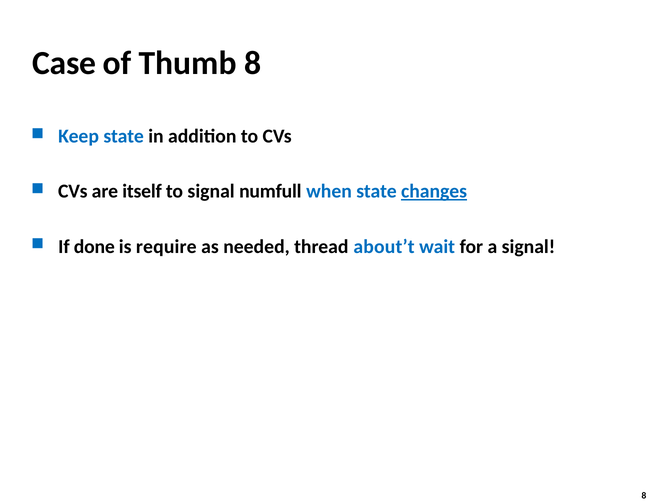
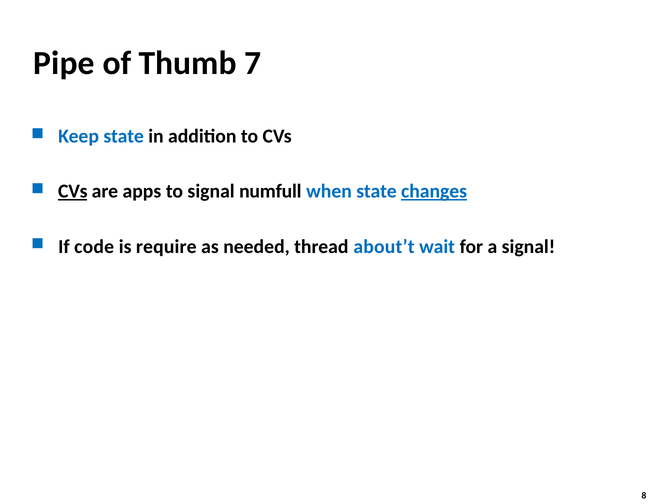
Case: Case -> Pipe
Thumb 8: 8 -> 7
CVs at (73, 191) underline: none -> present
itself: itself -> apps
done: done -> code
